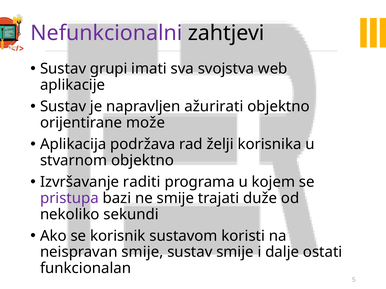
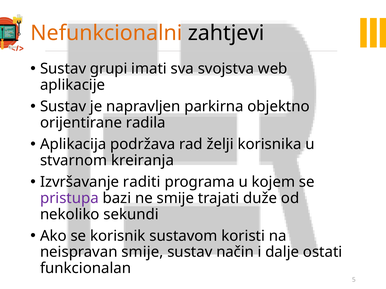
Nefunkcionalni colour: purple -> orange
ažurirati: ažurirati -> parkirna
može: može -> radila
stvarnom objektno: objektno -> kreiranja
sustav smije: smije -> način
